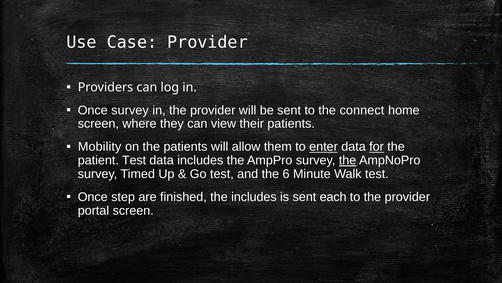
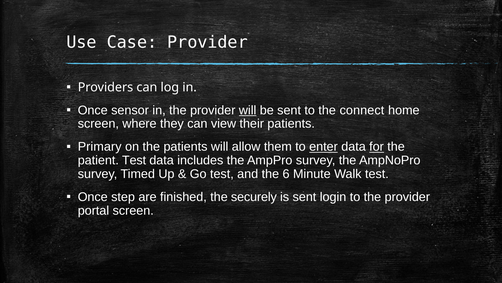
Once survey: survey -> sensor
will at (248, 110) underline: none -> present
Mobility: Mobility -> Primary
the at (348, 160) underline: present -> none
the includes: includes -> securely
each: each -> login
